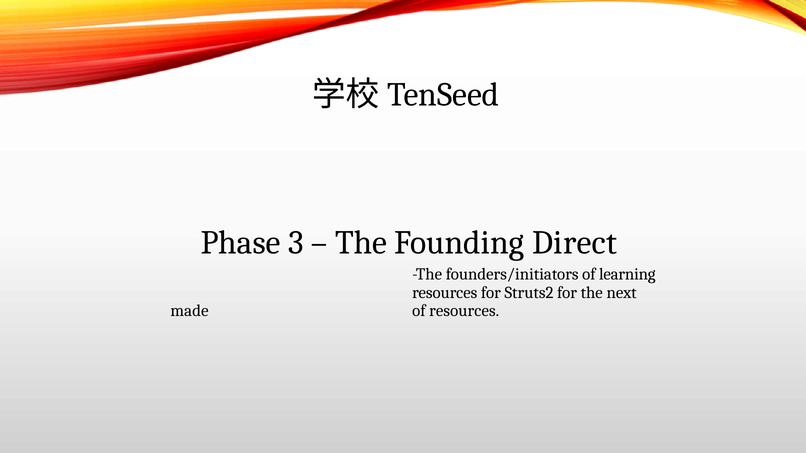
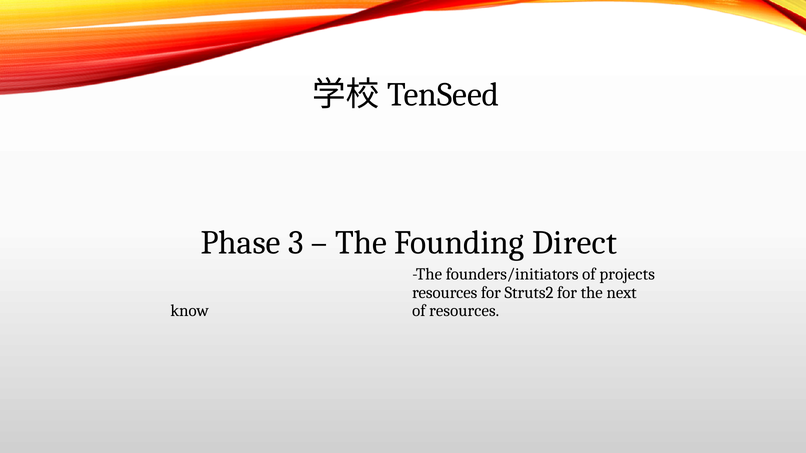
learning: learning -> projects
made: made -> know
